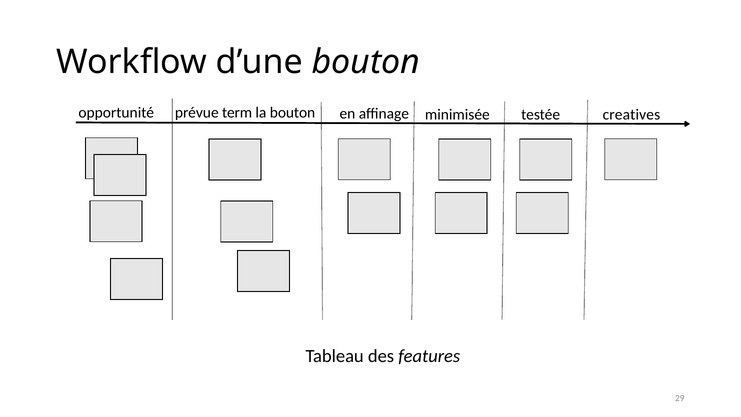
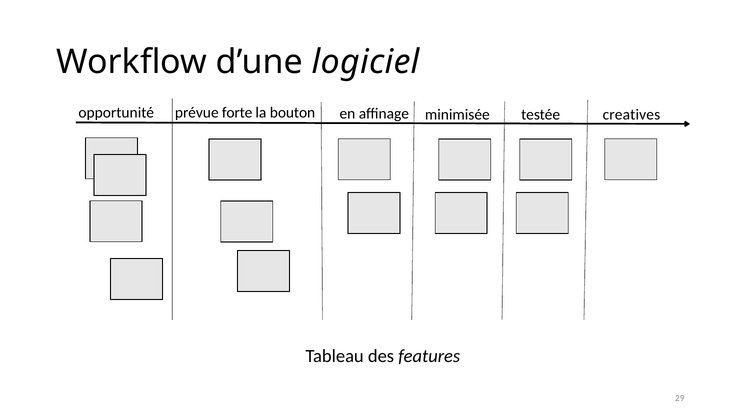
d’une bouton: bouton -> logiciel
term: term -> forte
